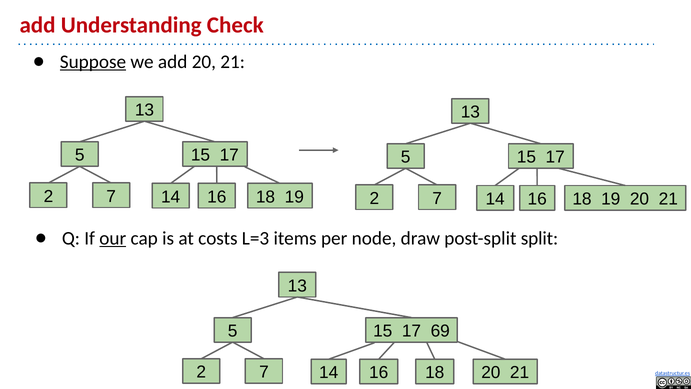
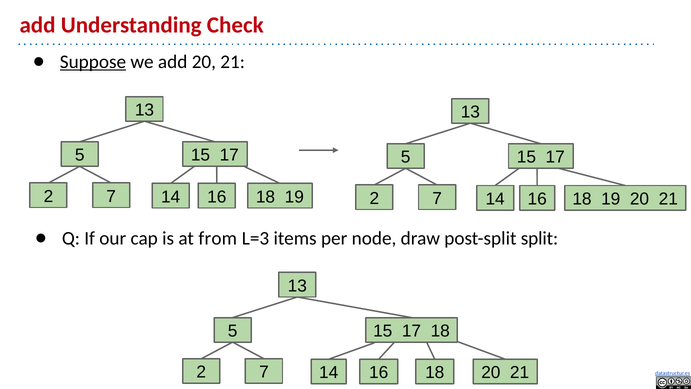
our underline: present -> none
costs: costs -> from
17 69: 69 -> 18
